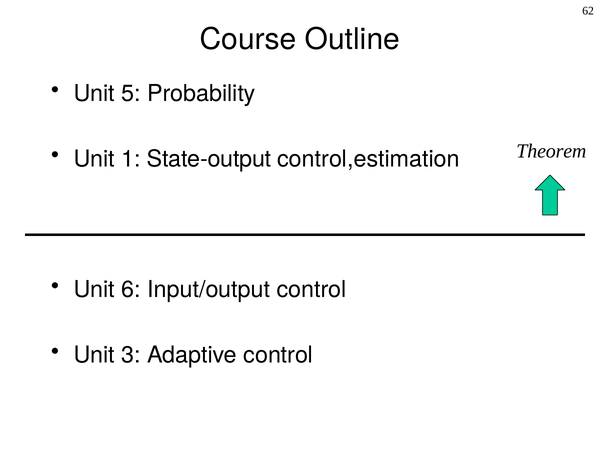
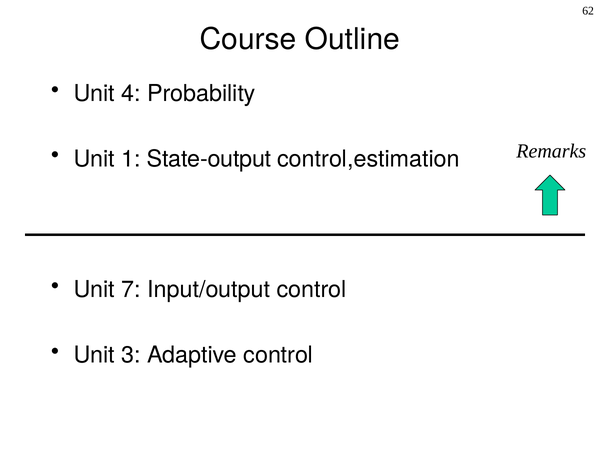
5: 5 -> 4
Theorem: Theorem -> Remarks
6: 6 -> 7
